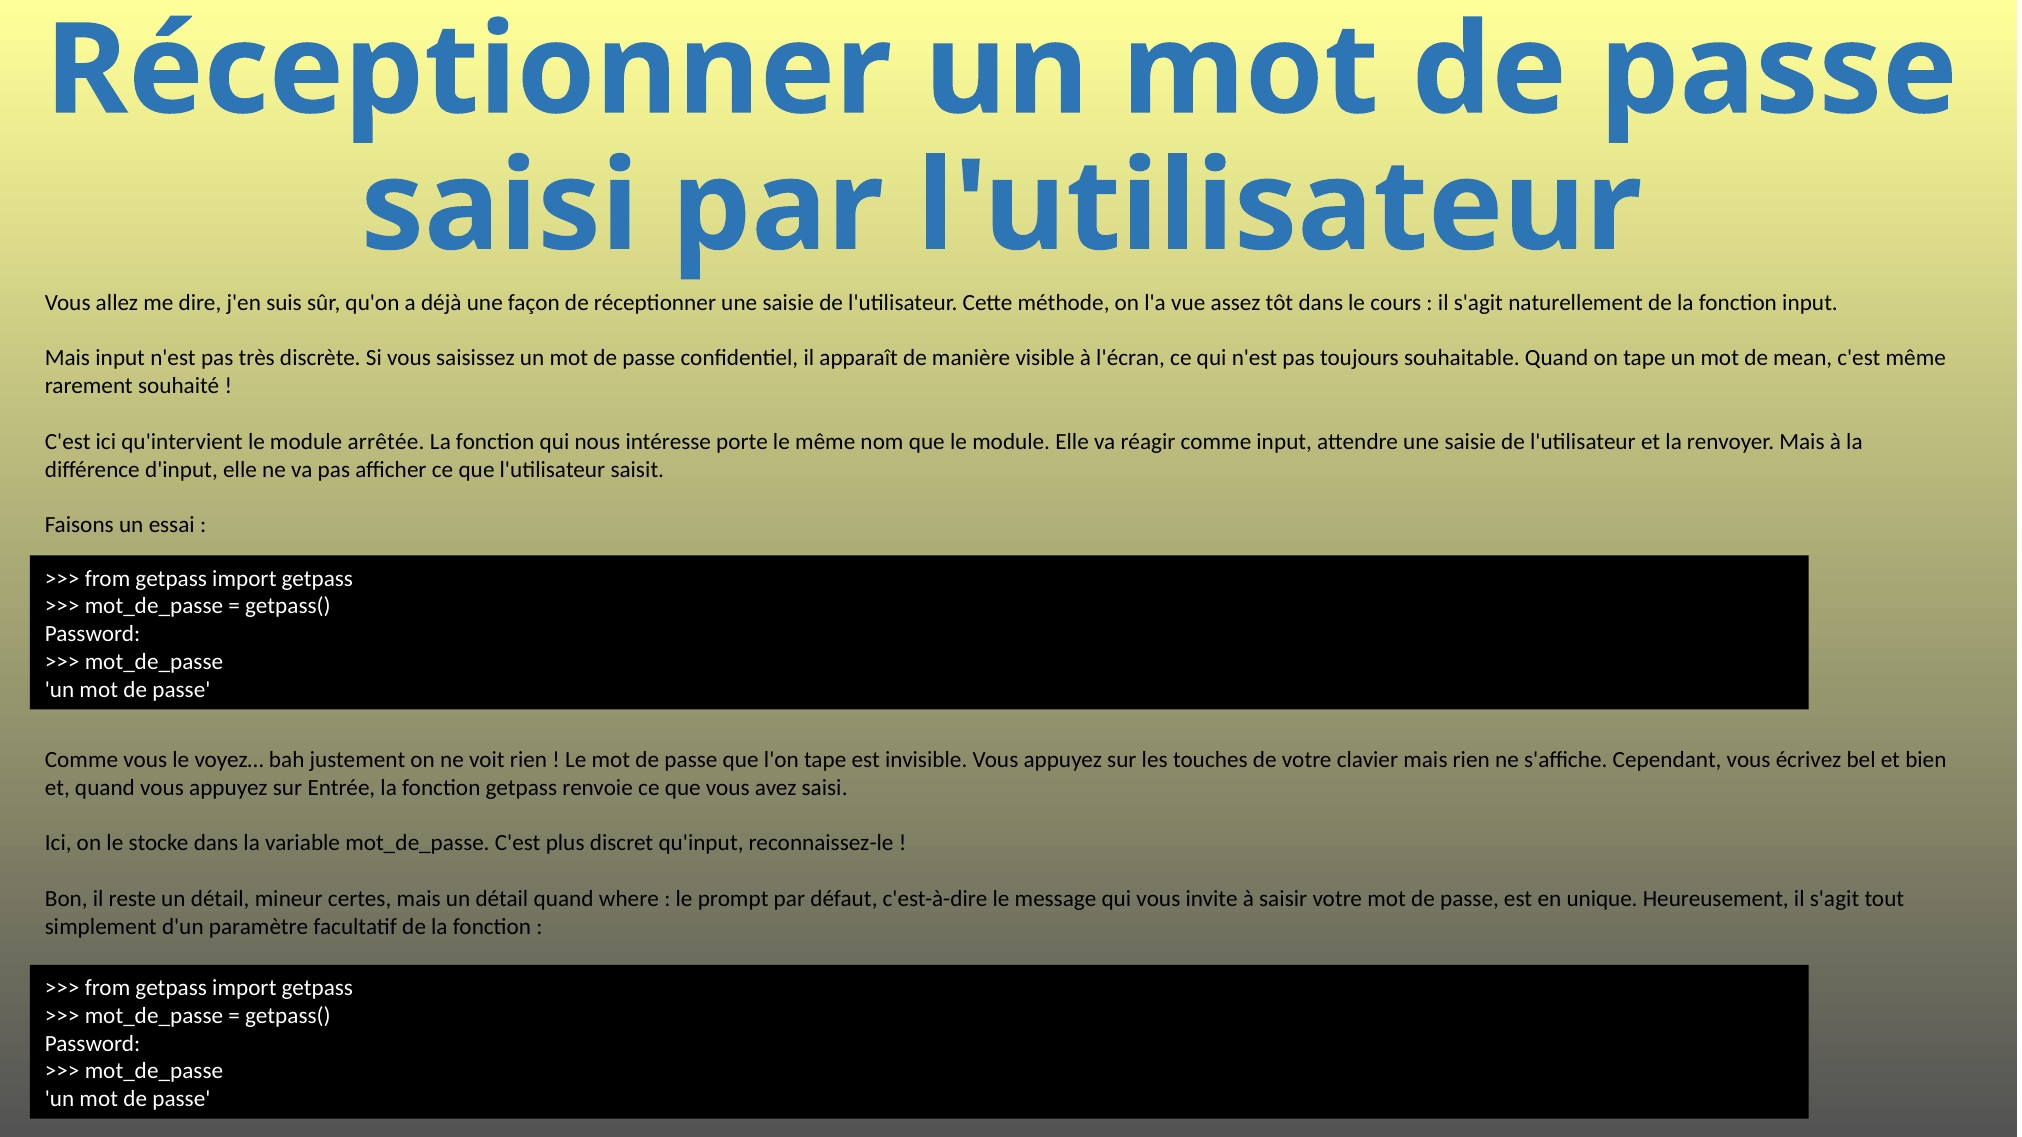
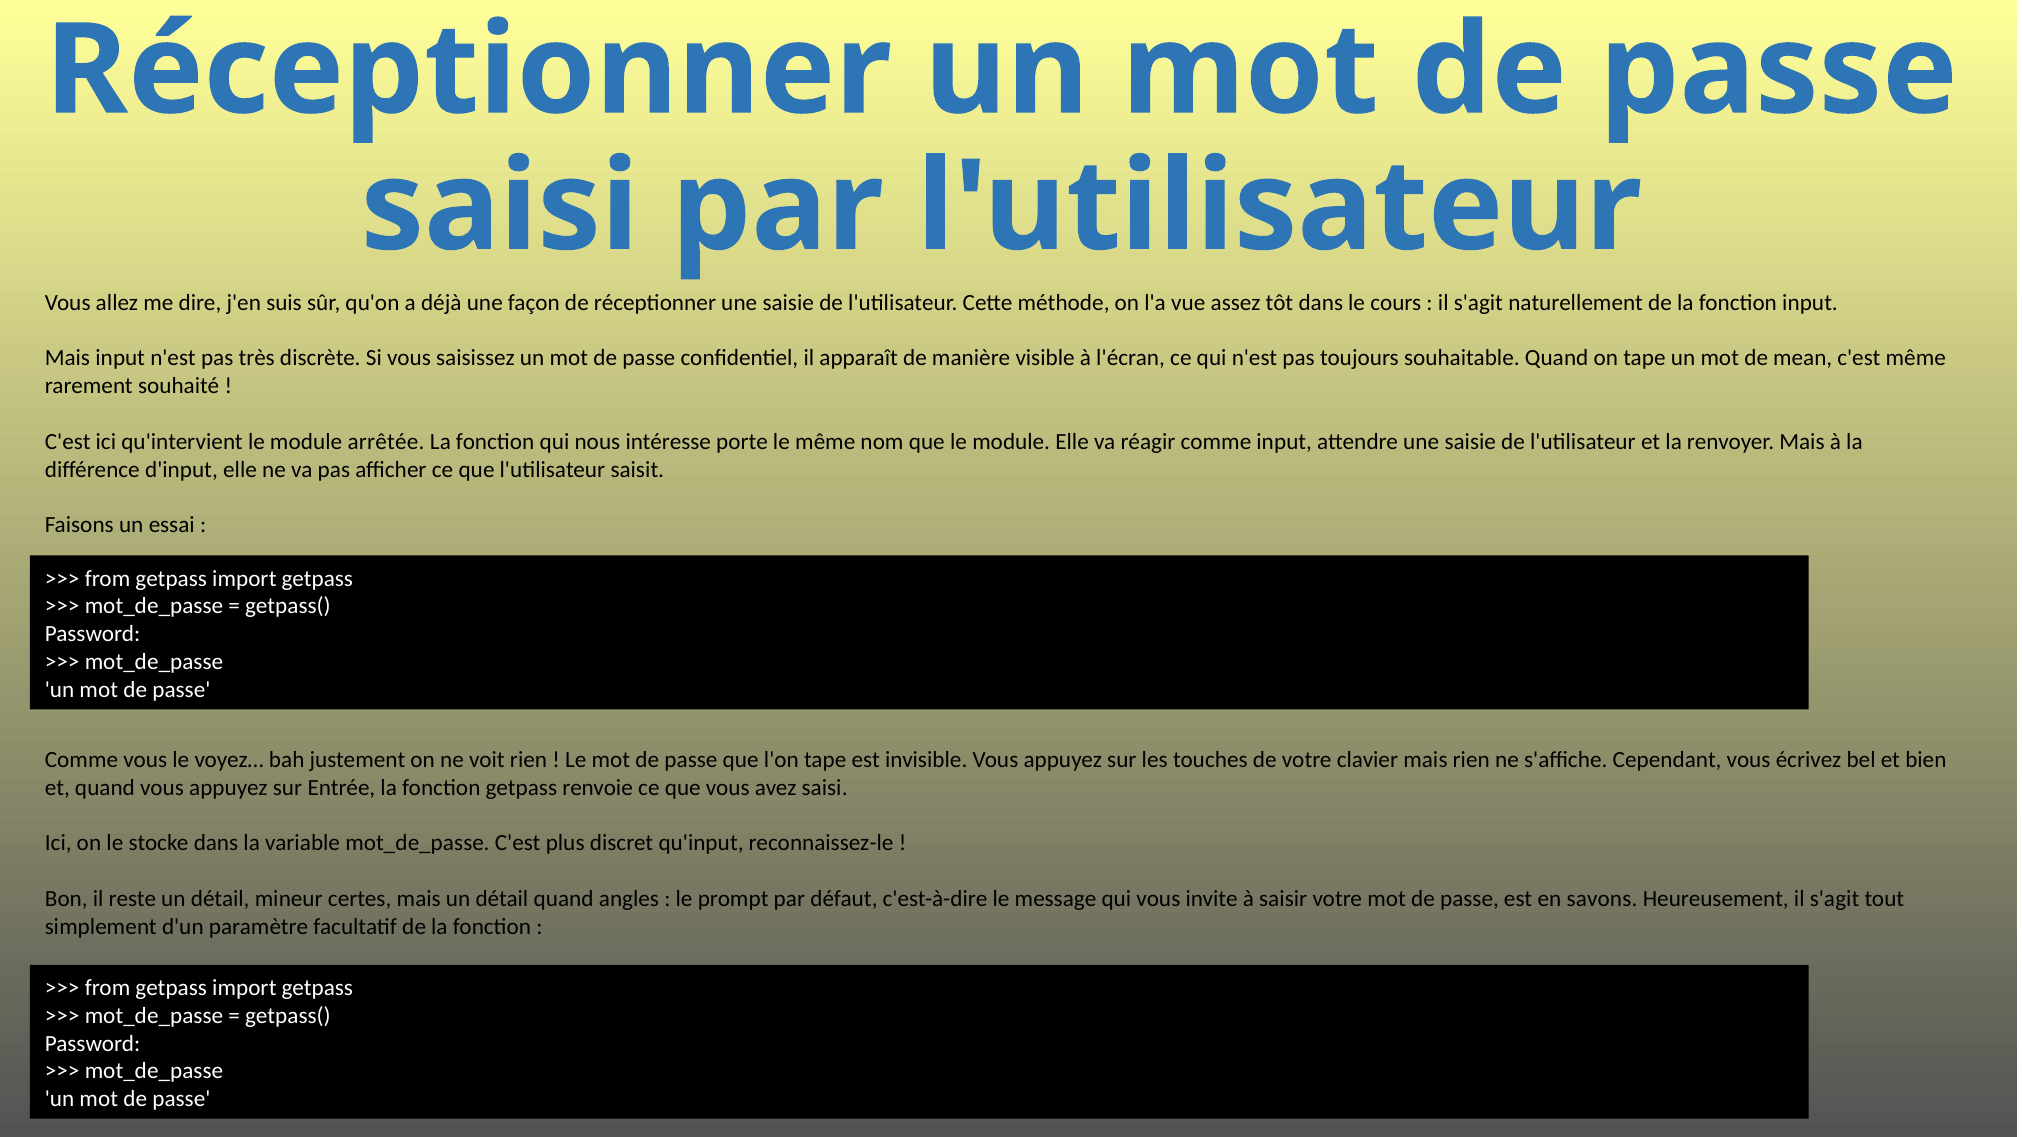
where: where -> angles
unique: unique -> savons
